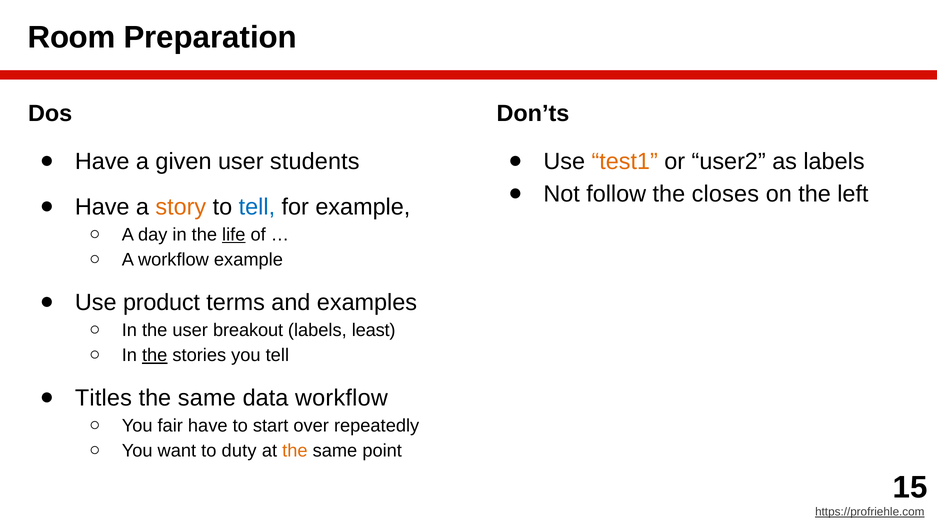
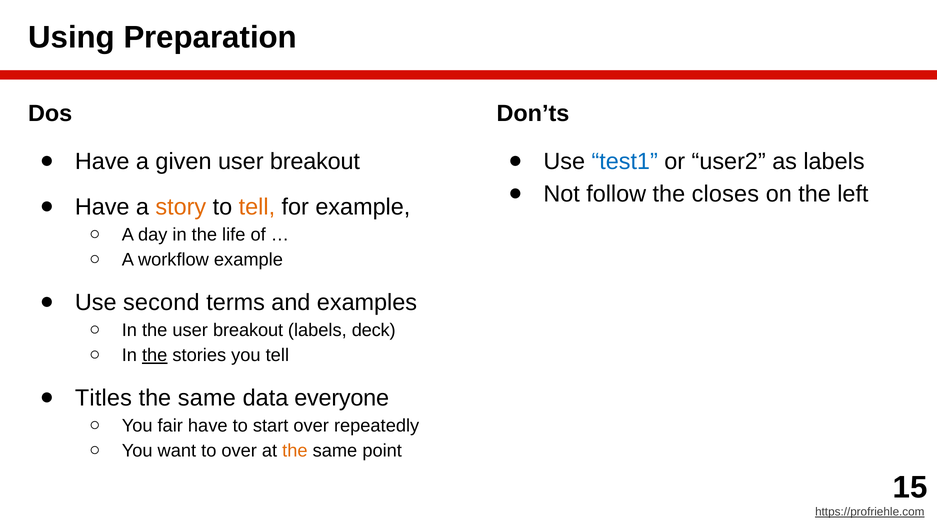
Room: Room -> Using
students at (315, 162): students -> breakout
test1 colour: orange -> blue
tell at (257, 207) colour: blue -> orange
life underline: present -> none
product: product -> second
least: least -> deck
data workflow: workflow -> everyone
to duty: duty -> over
